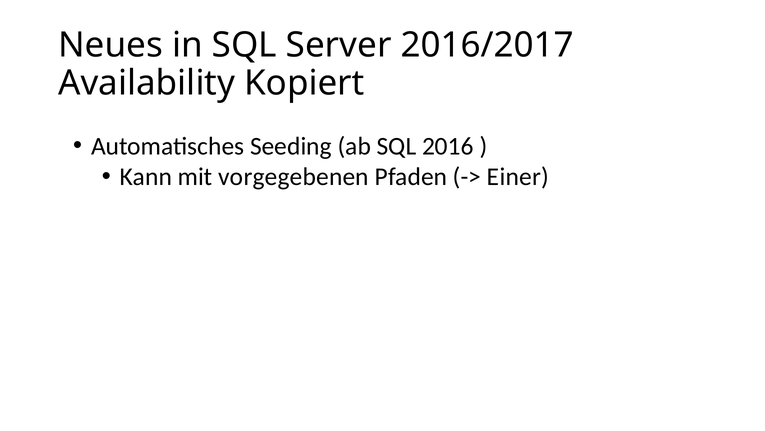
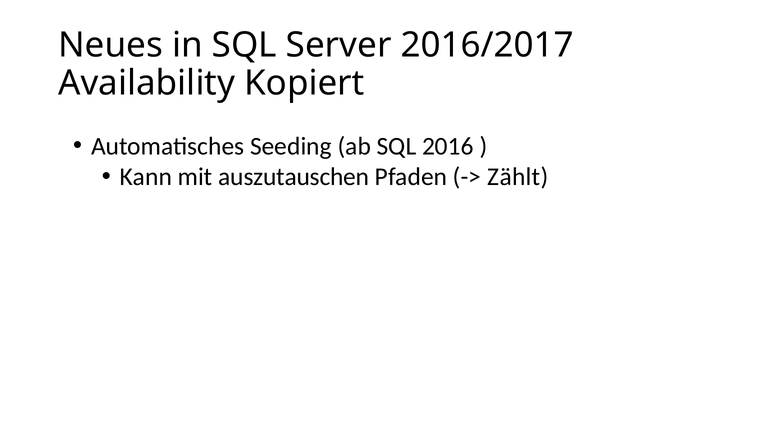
vorgegebenen: vorgegebenen -> auszutauschen
Einer: Einer -> Zählt
